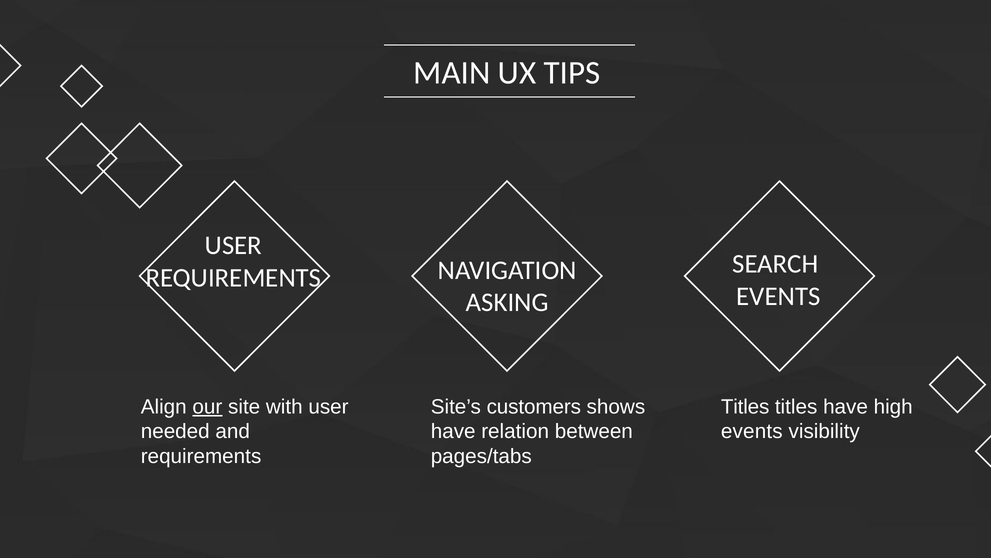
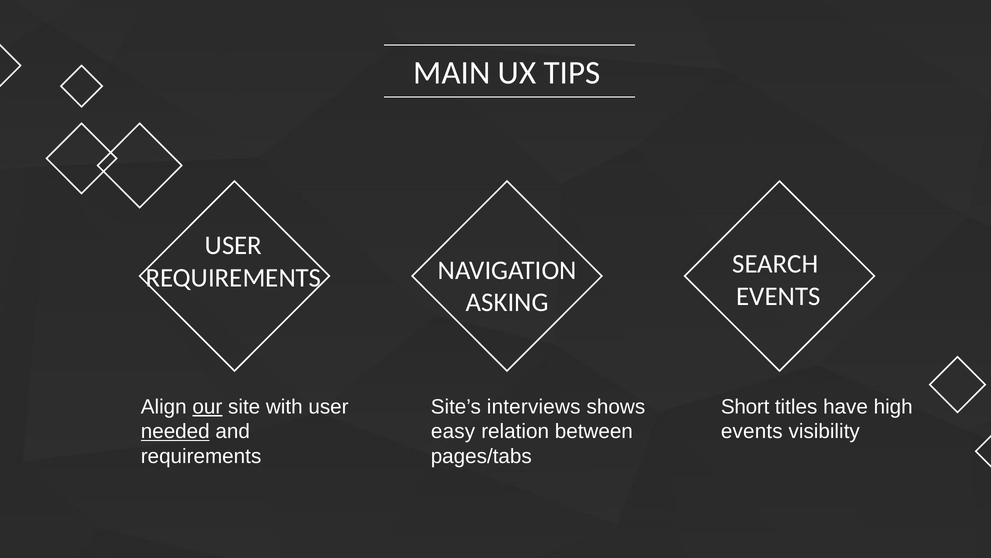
customers: customers -> interviews
Titles at (745, 406): Titles -> Short
needed underline: none -> present
have at (453, 431): have -> easy
